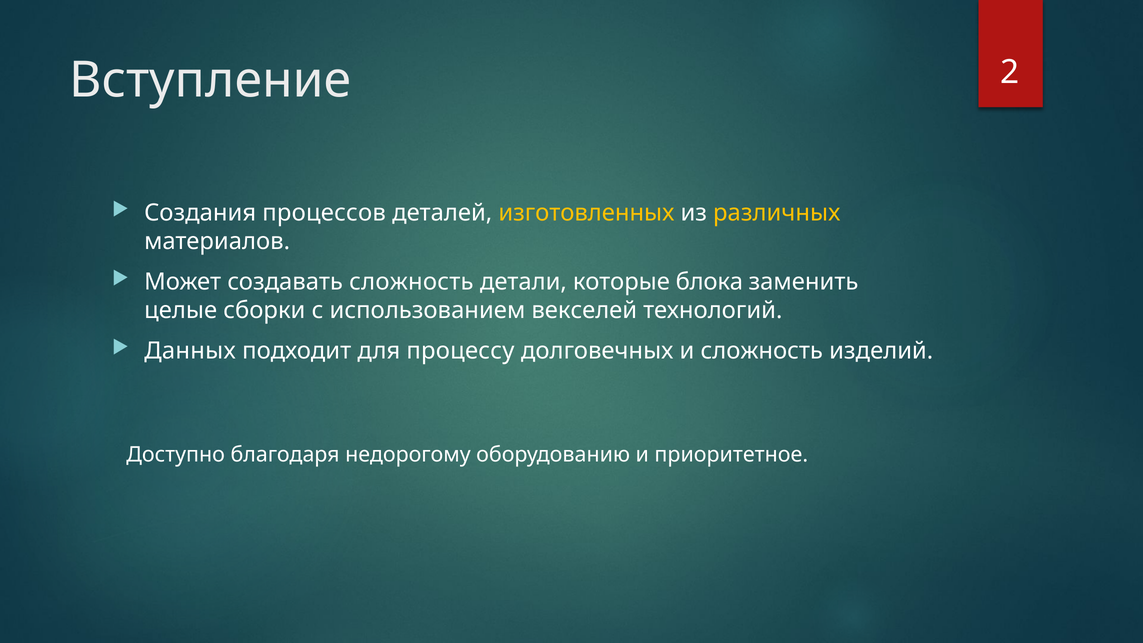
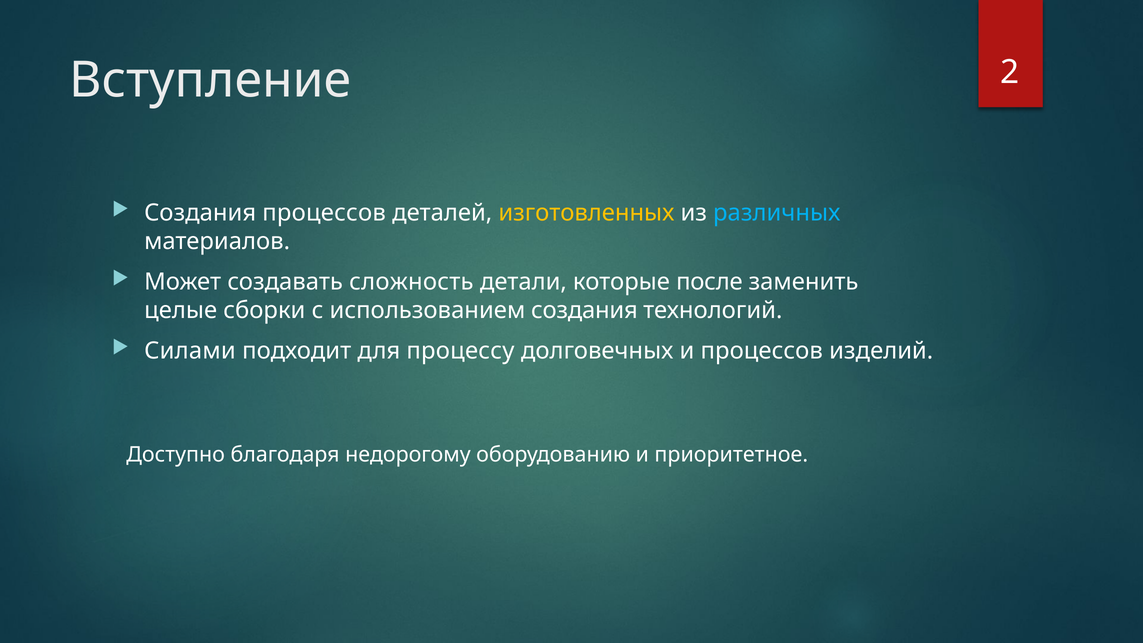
различных colour: yellow -> light blue
блока: блока -> после
использованием векселей: векселей -> создания
Данных: Данных -> Силами
и сложность: сложность -> процессов
